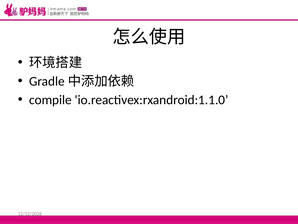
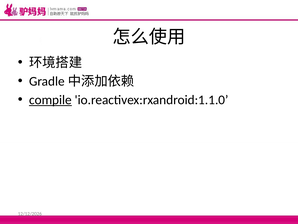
compile underline: none -> present
